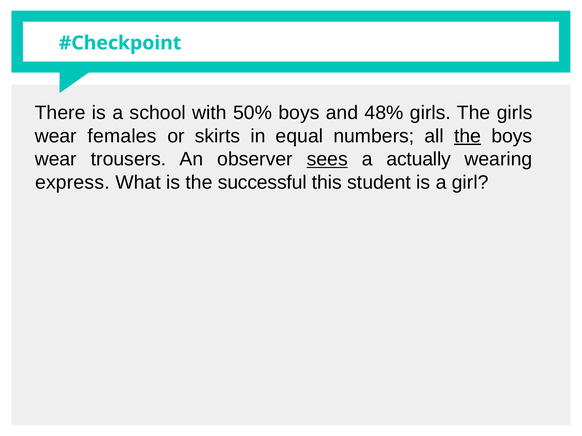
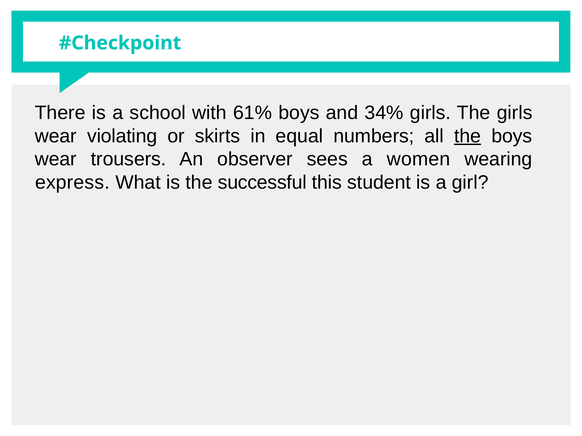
50%: 50% -> 61%
48%: 48% -> 34%
females: females -> violating
sees underline: present -> none
actually: actually -> women
